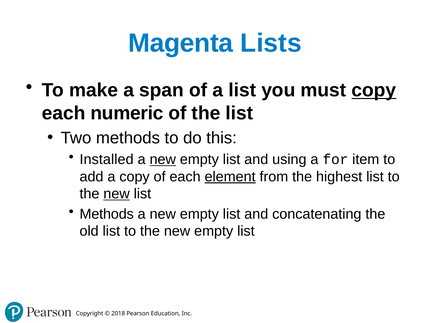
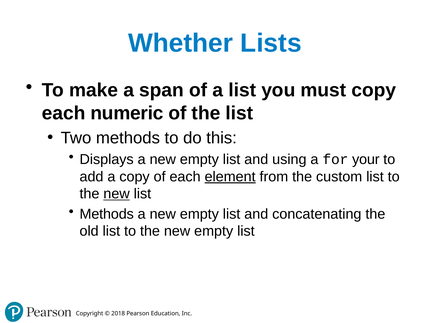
Magenta: Magenta -> Whether
copy at (374, 90) underline: present -> none
Installed: Installed -> Displays
new at (163, 159) underline: present -> none
item: item -> your
highest: highest -> custom
